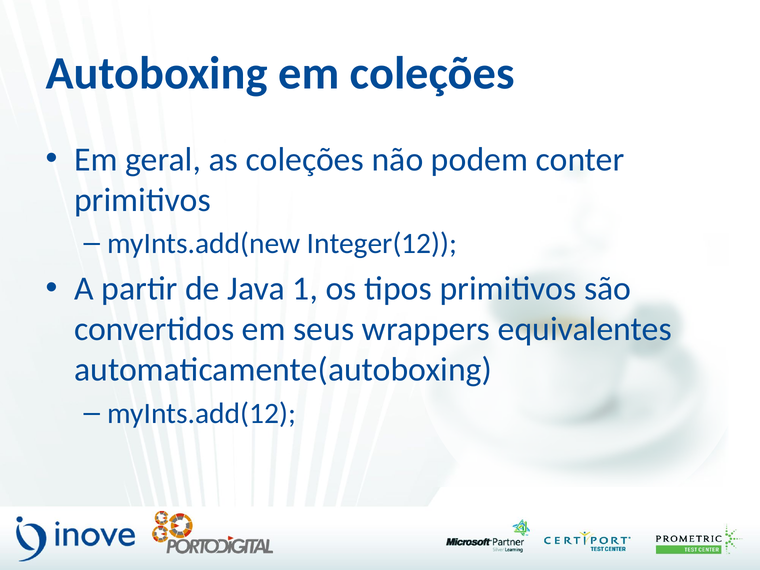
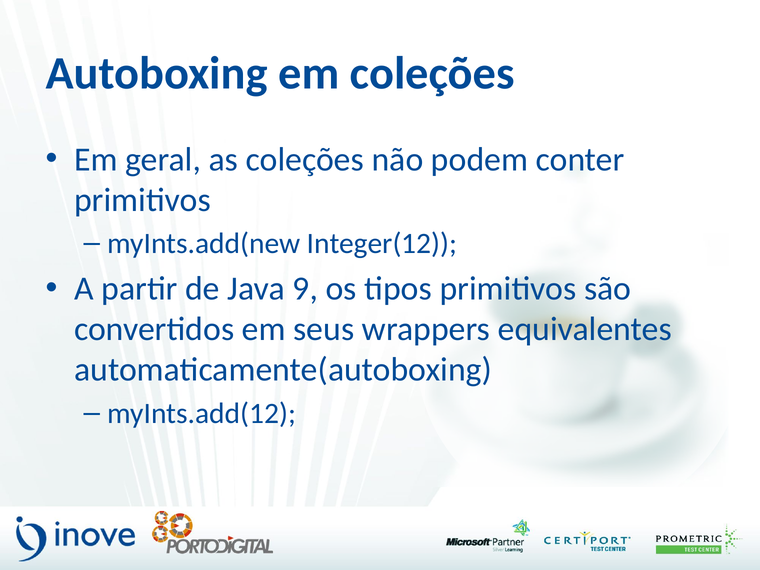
1: 1 -> 9
